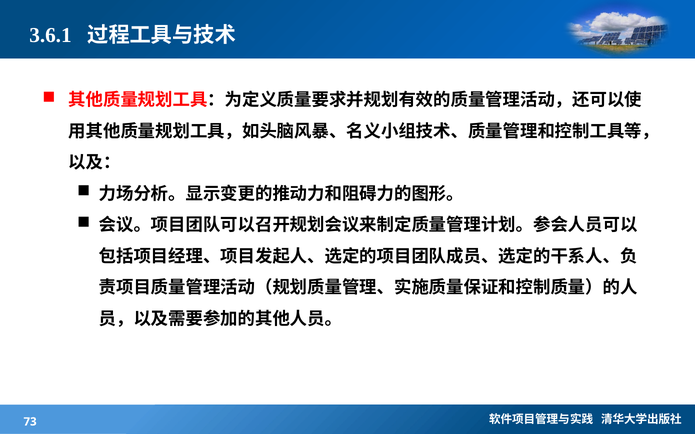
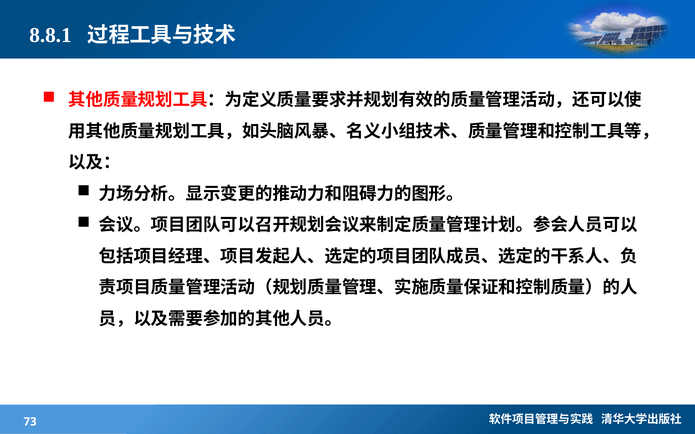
3.6.1: 3.6.1 -> 8.8.1
